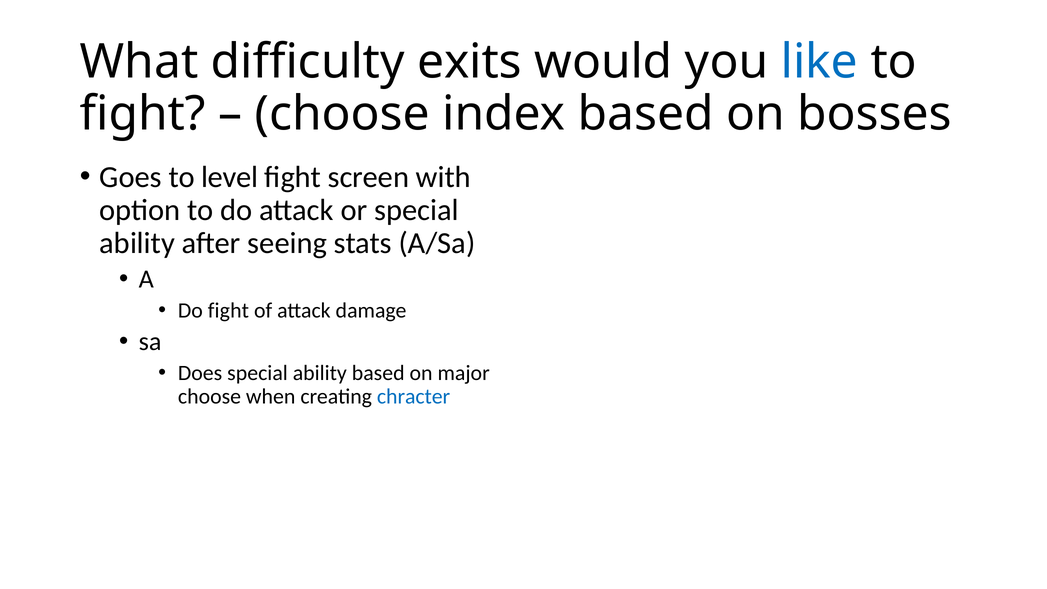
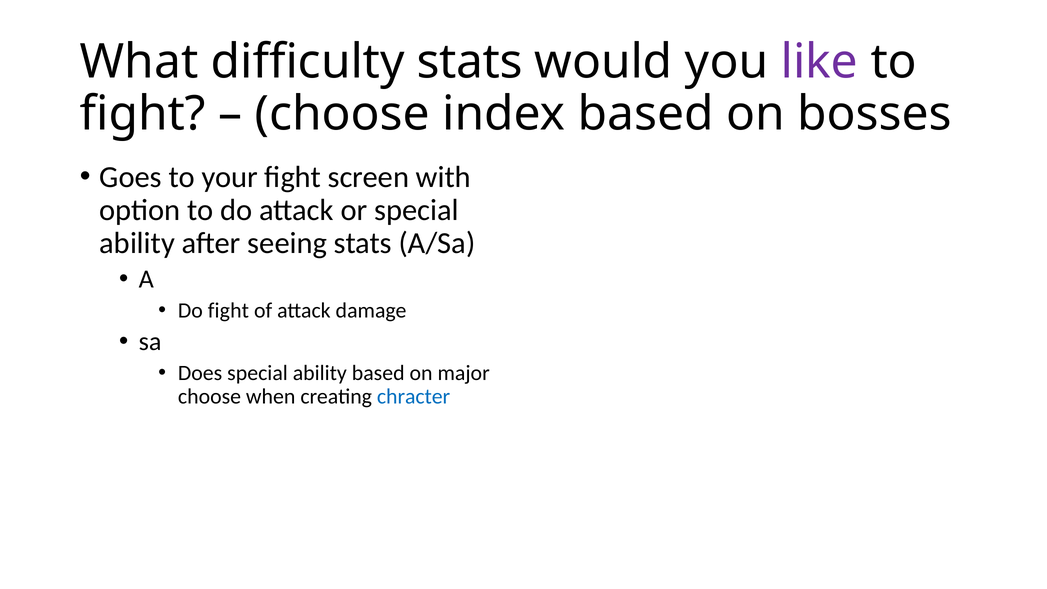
difficulty exits: exits -> stats
like colour: blue -> purple
level: level -> your
